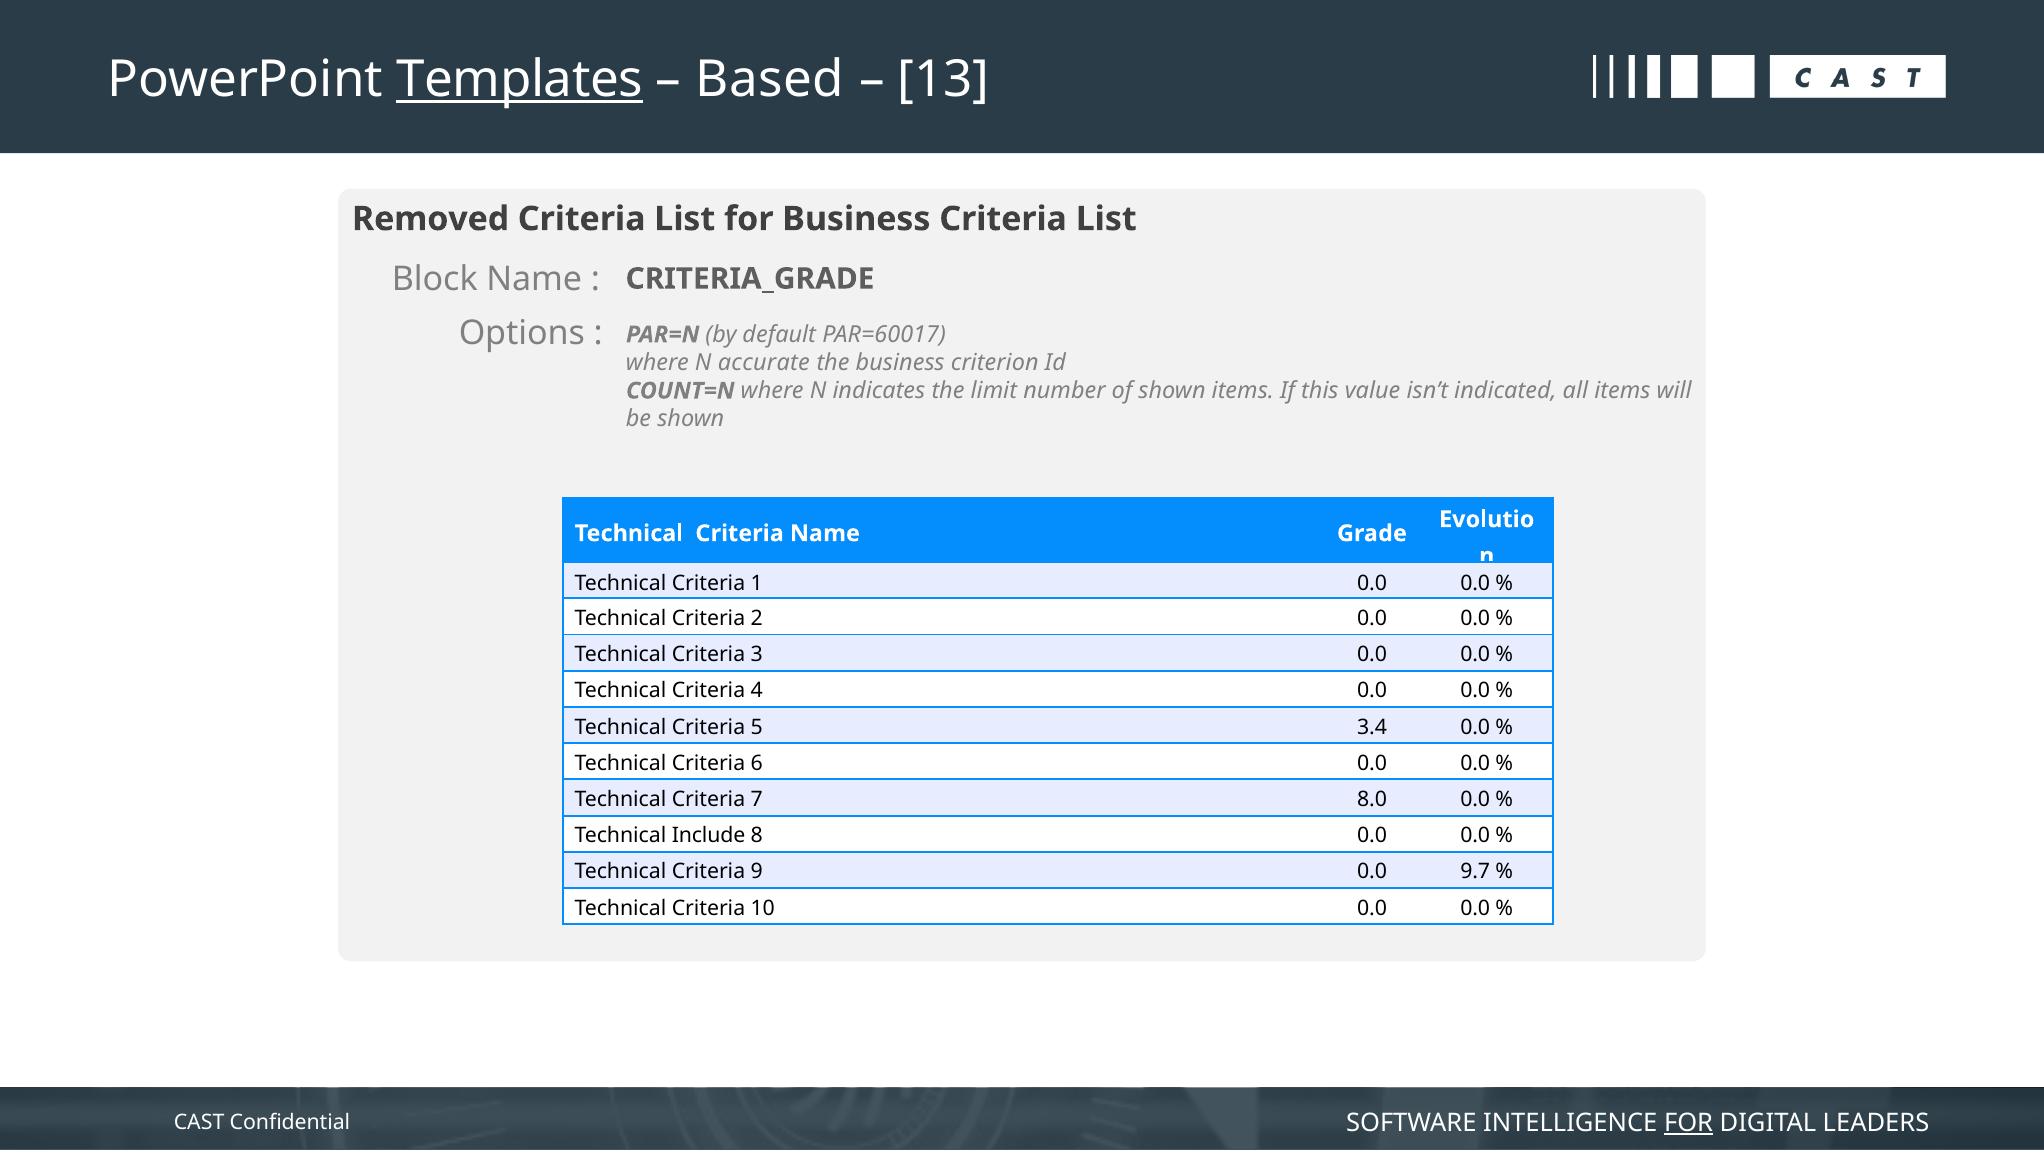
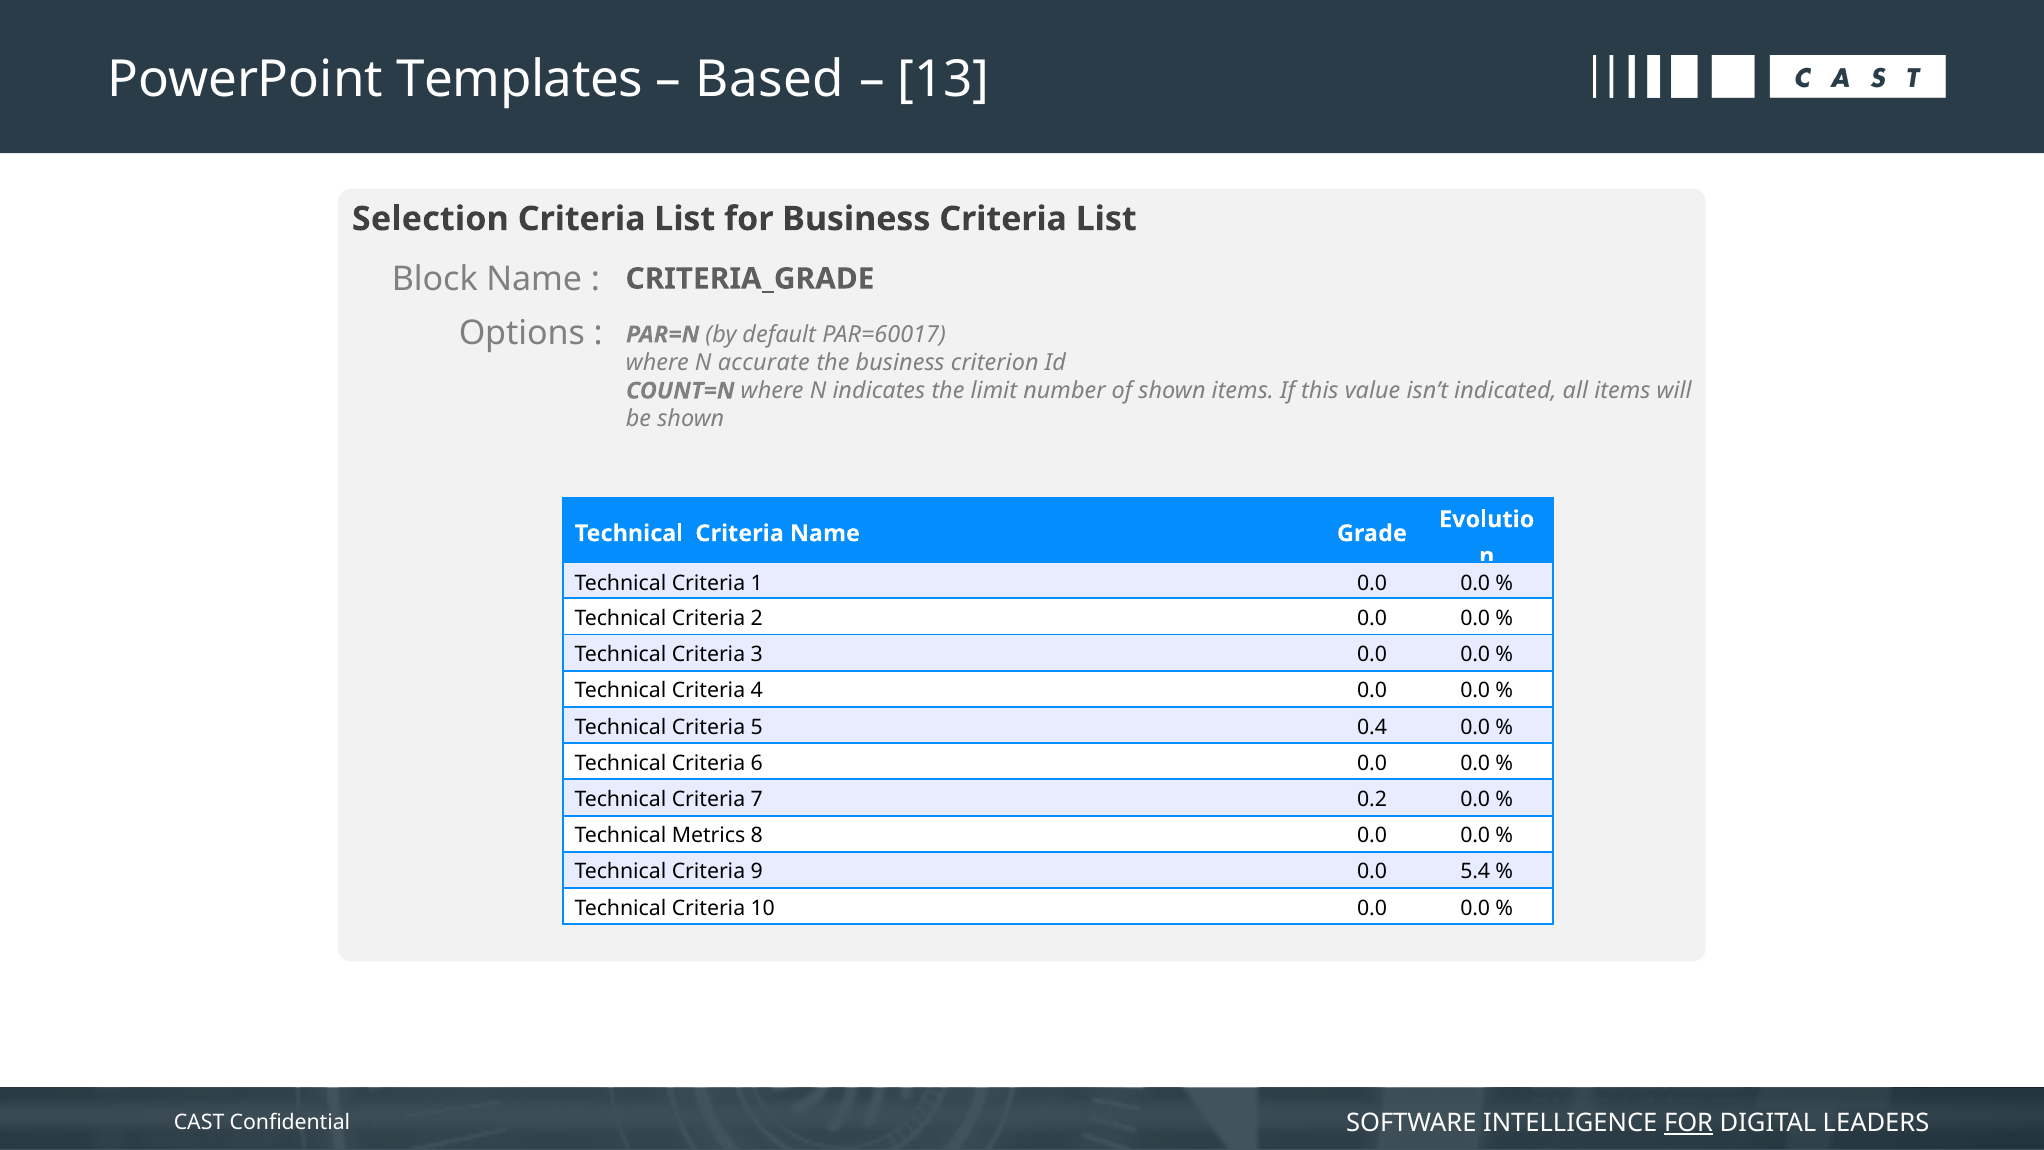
Templates underline: present -> none
Removed: Removed -> Selection
3.4: 3.4 -> 0.4
8.0: 8.0 -> 0.2
Include: Include -> Metrics
9.7: 9.7 -> 5.4
